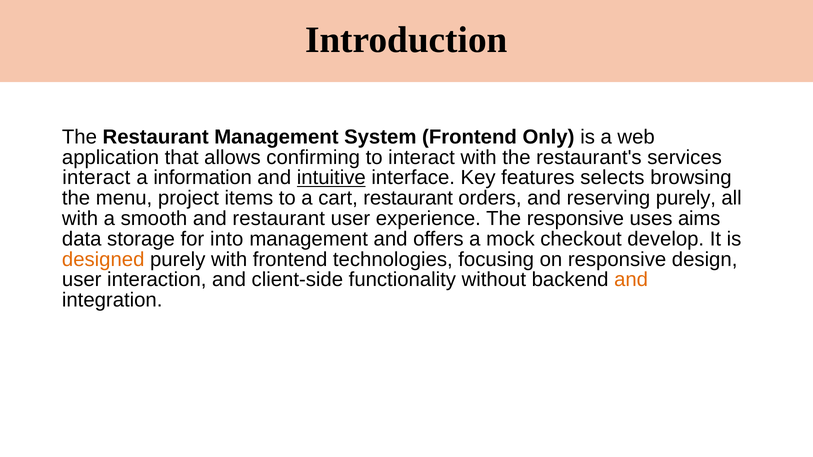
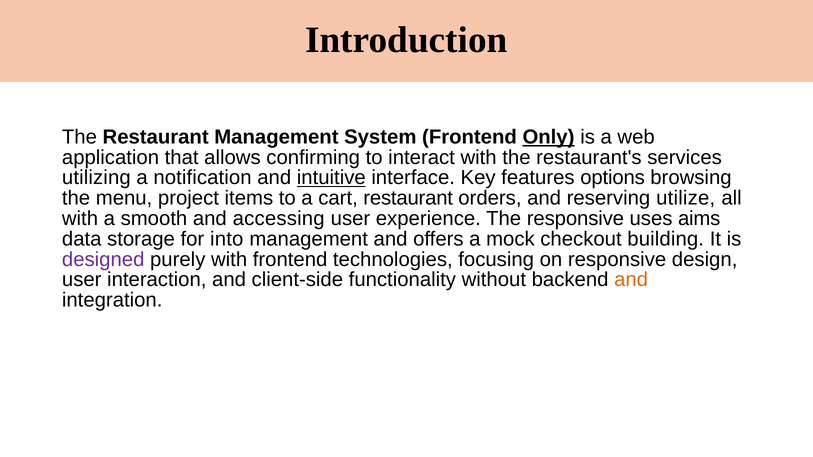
Only underline: none -> present
interact at (96, 178): interact -> utilizing
information: information -> notification
selects: selects -> options
reserving purely: purely -> utilize
and restaurant: restaurant -> accessing
develop: develop -> building
designed colour: orange -> purple
